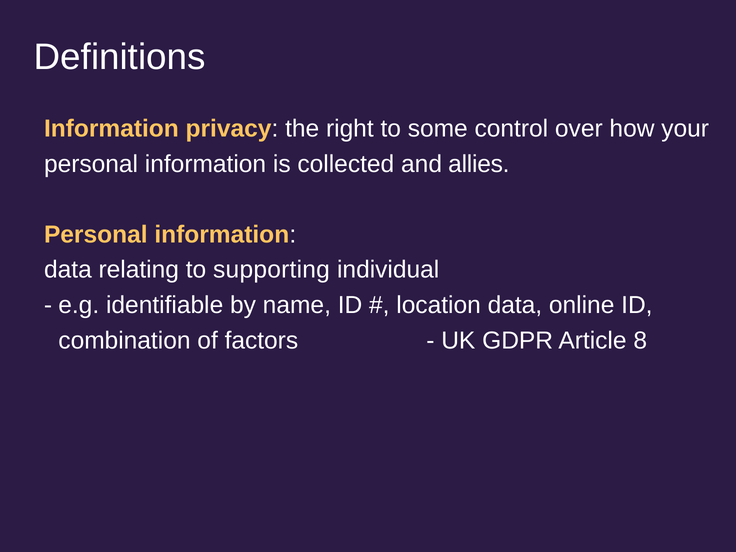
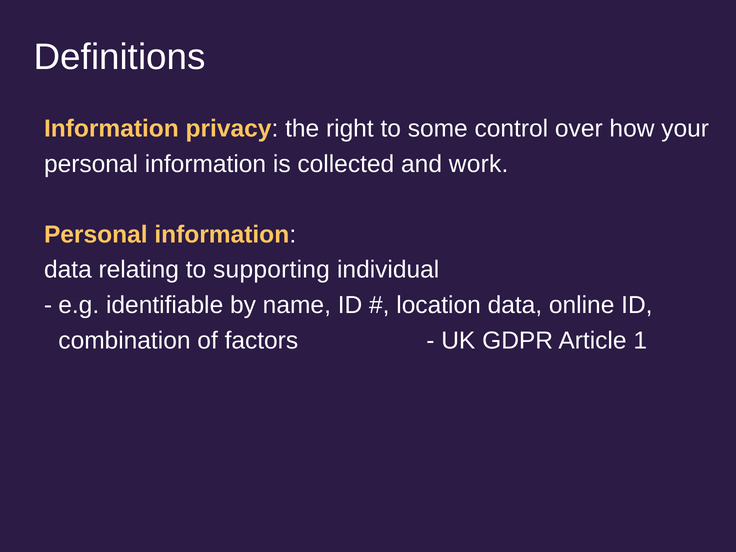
allies: allies -> work
8: 8 -> 1
